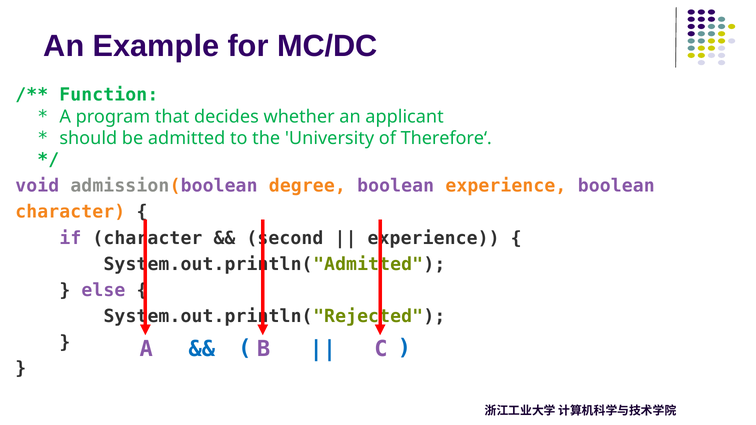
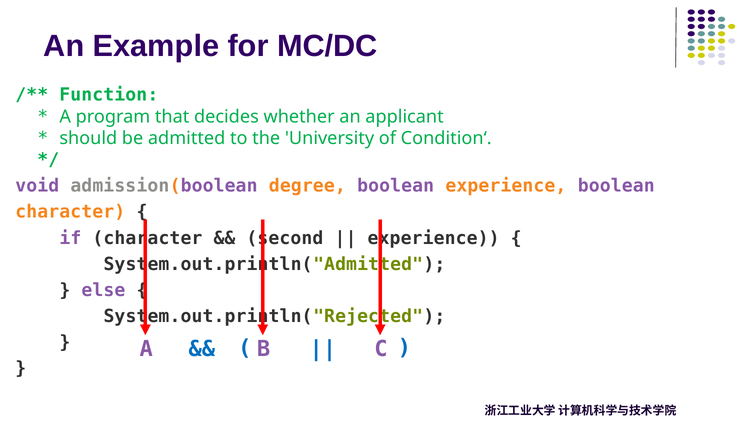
Therefore‘: Therefore‘ -> Condition‘
